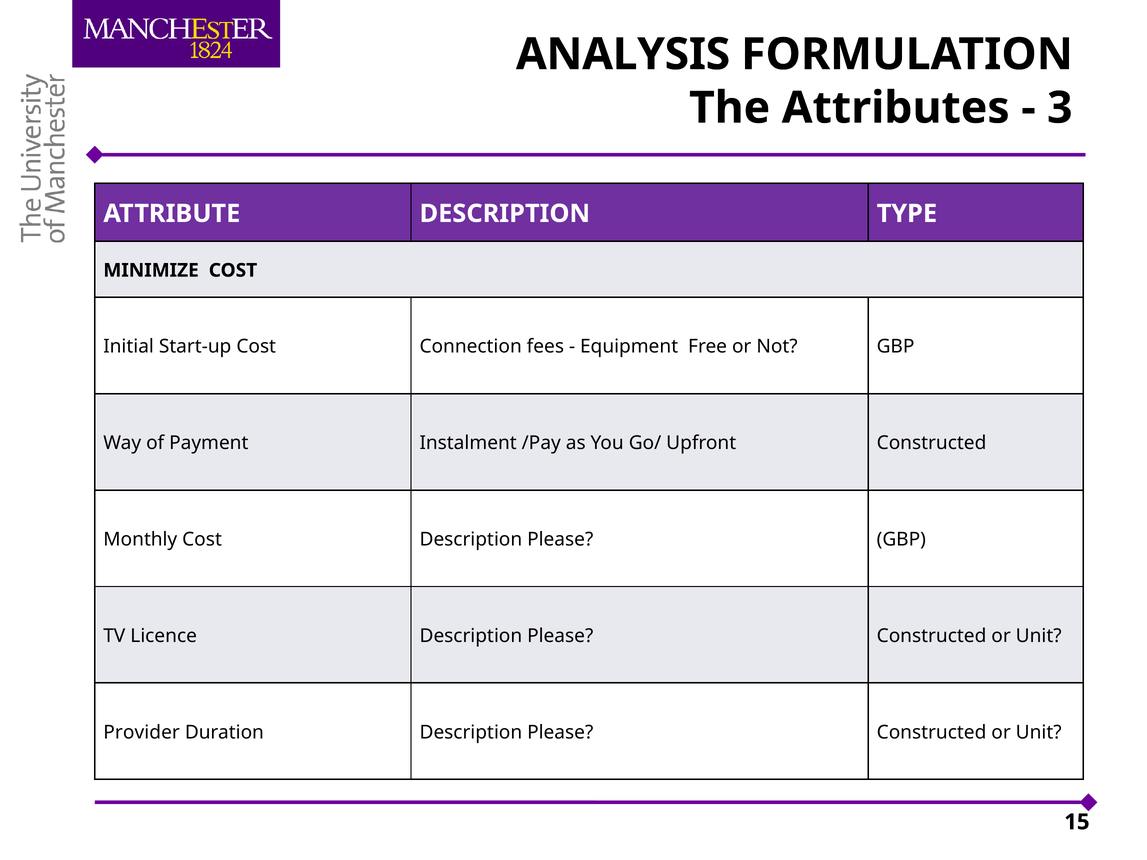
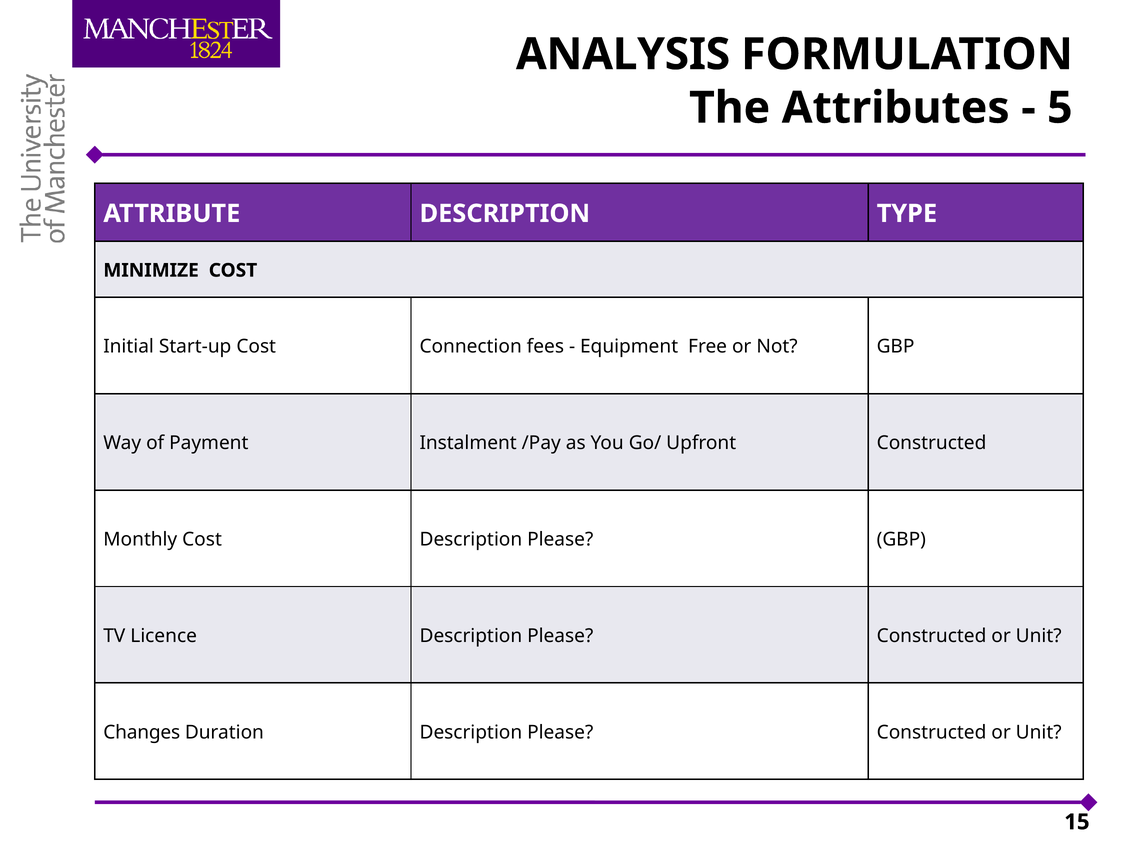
3: 3 -> 5
Provider: Provider -> Changes
